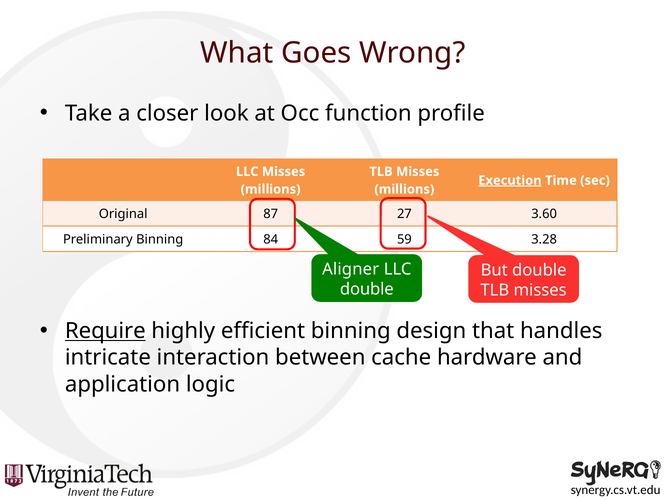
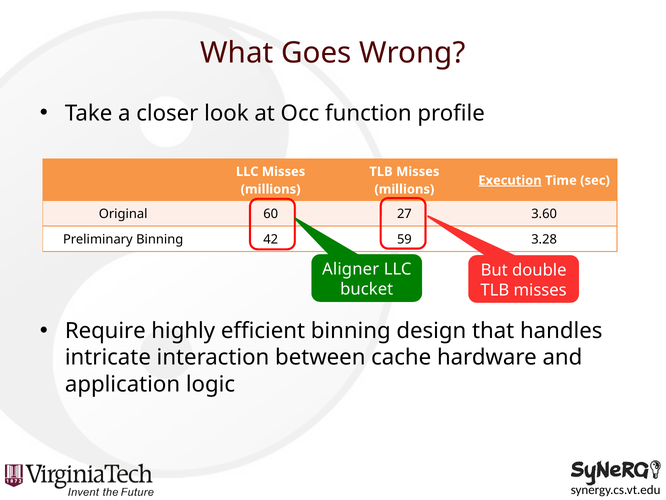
87: 87 -> 60
84: 84 -> 42
double at (367, 289): double -> bucket
Require underline: present -> none
